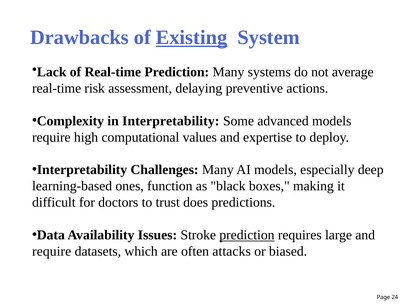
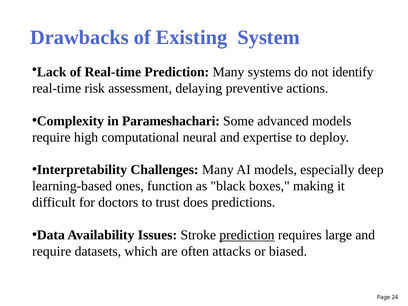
Existing underline: present -> none
average: average -> identify
in Interpretability: Interpretability -> Parameshachari
values: values -> neural
